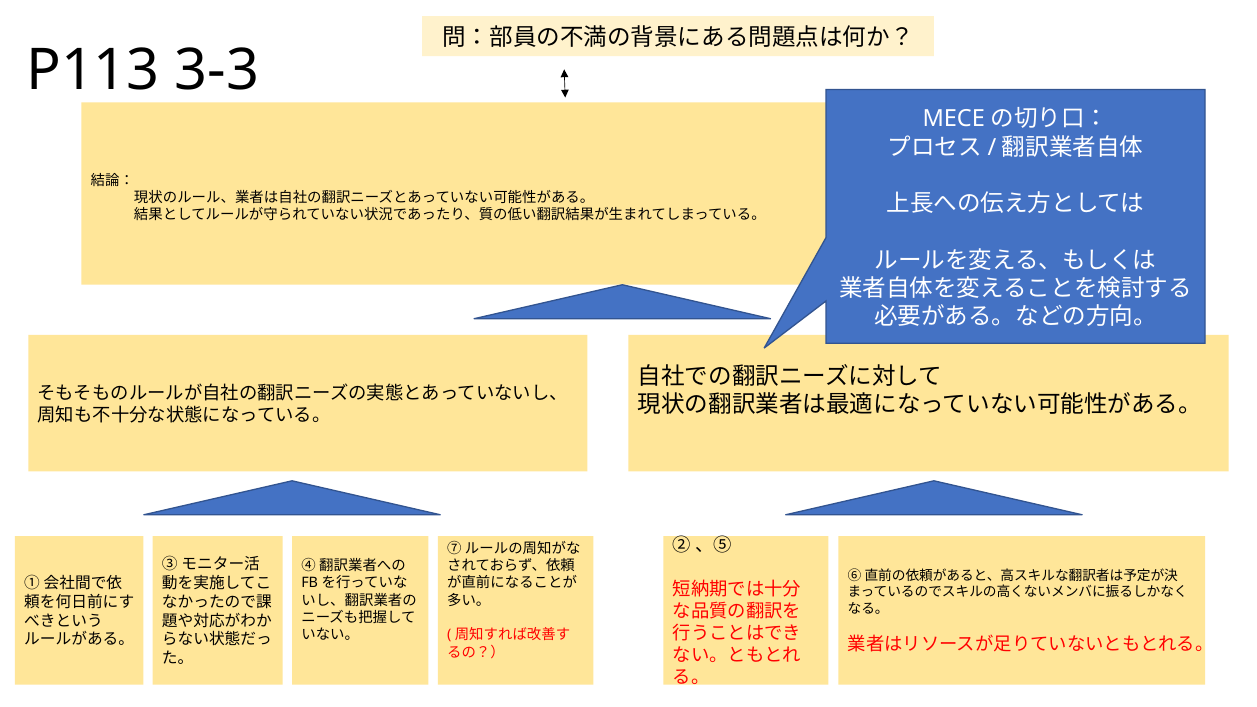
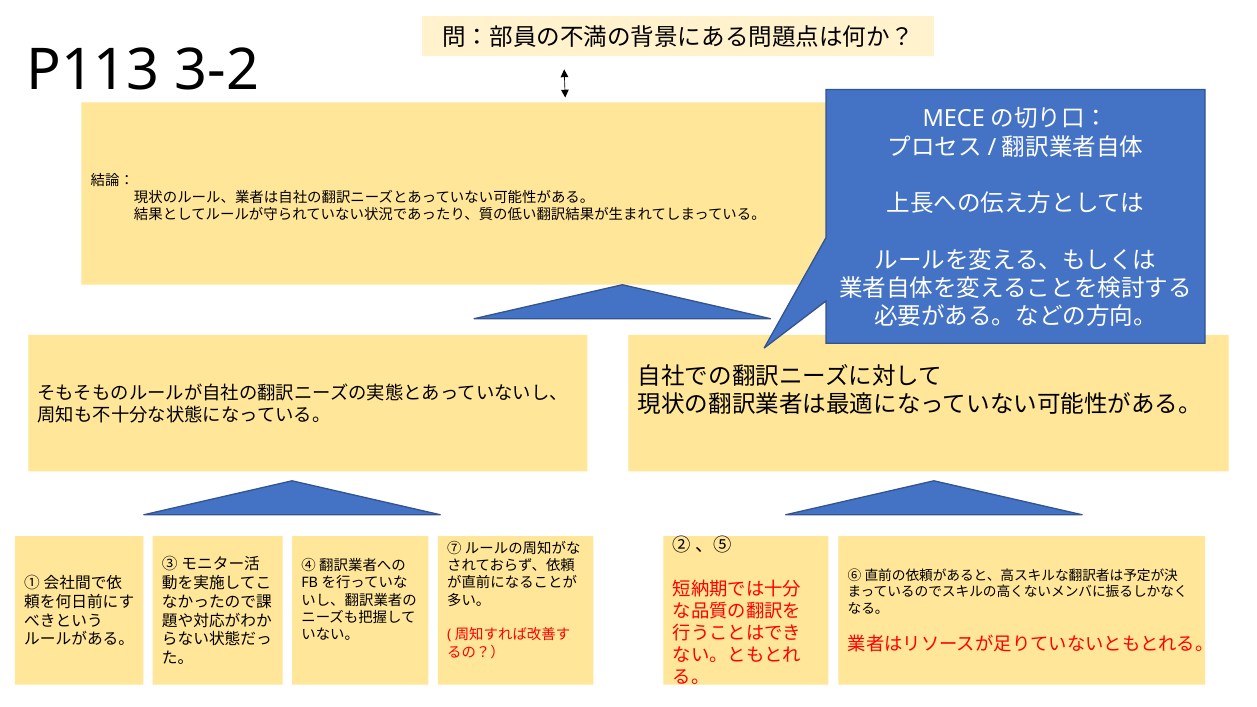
3-3: 3-3 -> 3-2
